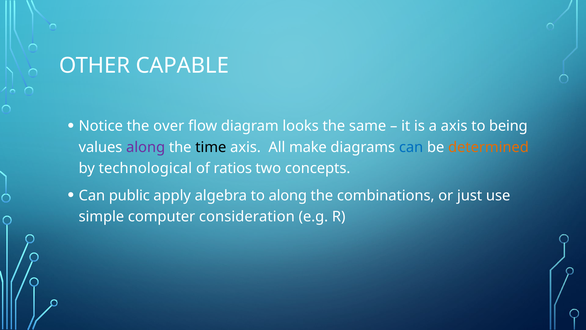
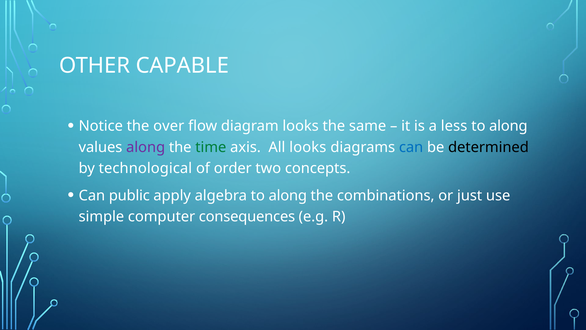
a axis: axis -> less
being at (508, 126): being -> along
time colour: black -> green
All make: make -> looks
determined colour: orange -> black
ratios: ratios -> order
consideration: consideration -> consequences
